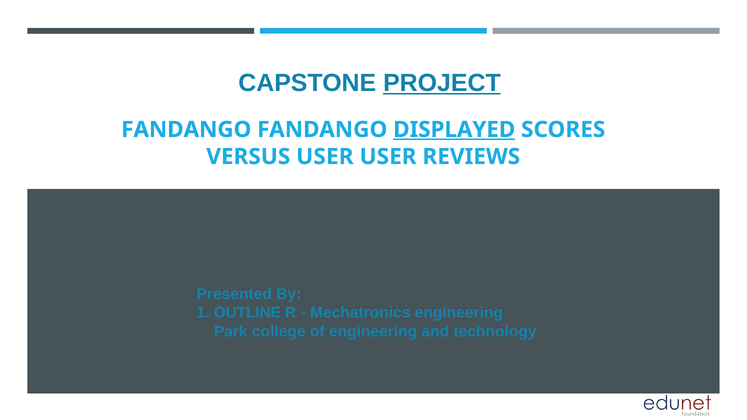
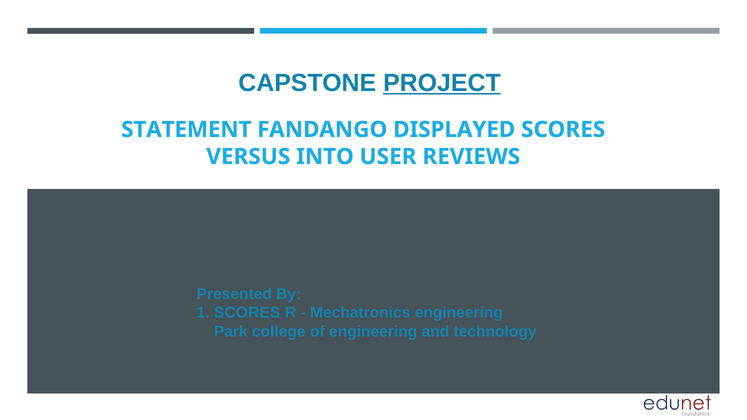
FANDANGO at (186, 130): FANDANGO -> STATEMENT
DISPLAYED underline: present -> none
VERSUS USER: USER -> INTO
1 OUTLINE: OUTLINE -> SCORES
